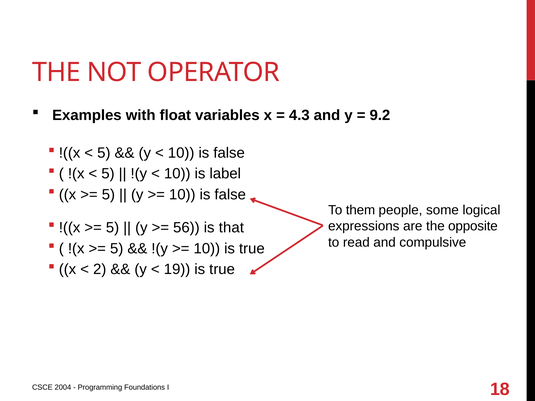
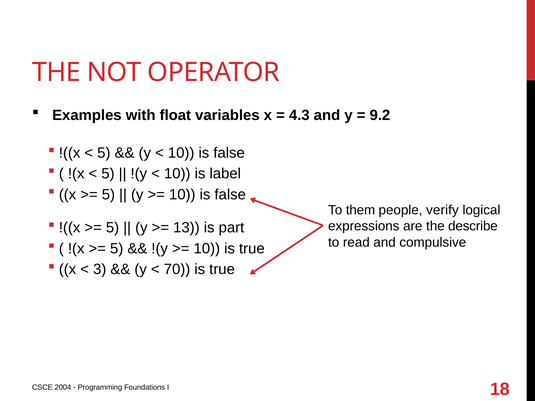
some: some -> verify
56: 56 -> 13
that: that -> part
opposite: opposite -> describe
2: 2 -> 3
19: 19 -> 70
